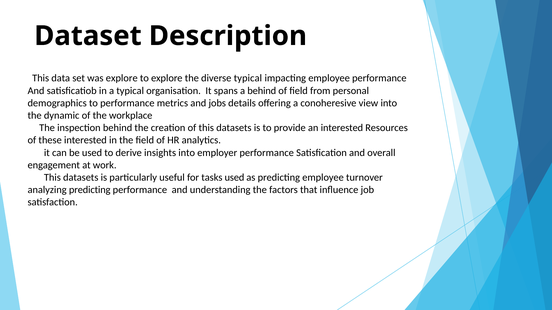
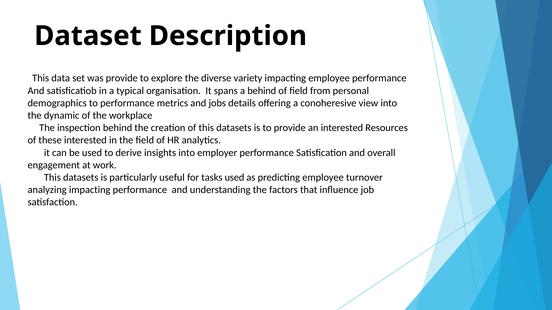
was explore: explore -> provide
diverse typical: typical -> variety
analyzing predicting: predicting -> impacting
